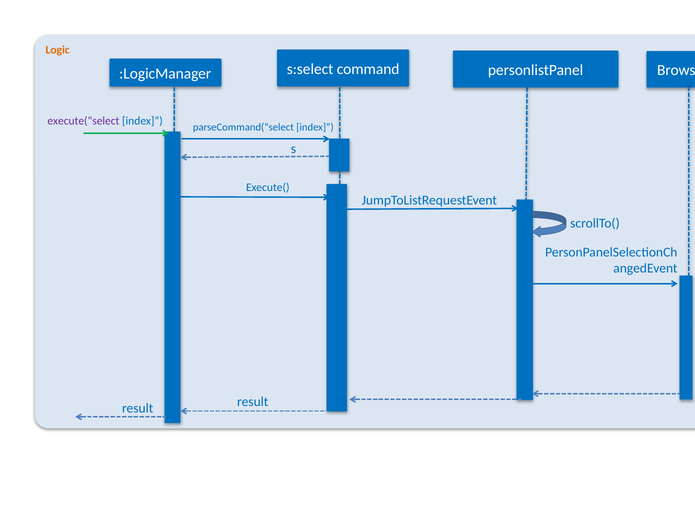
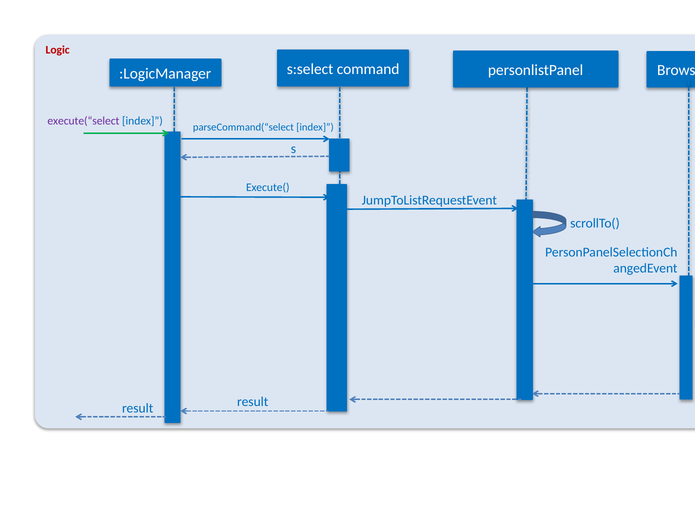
Logic colour: orange -> red
